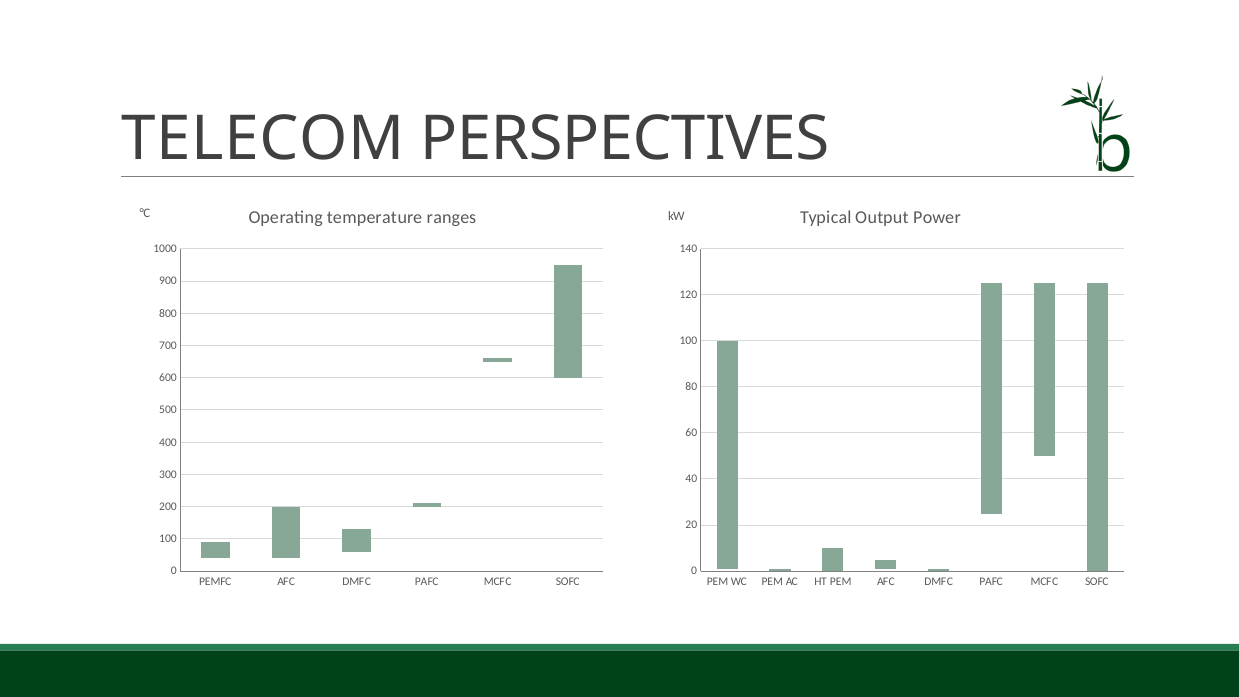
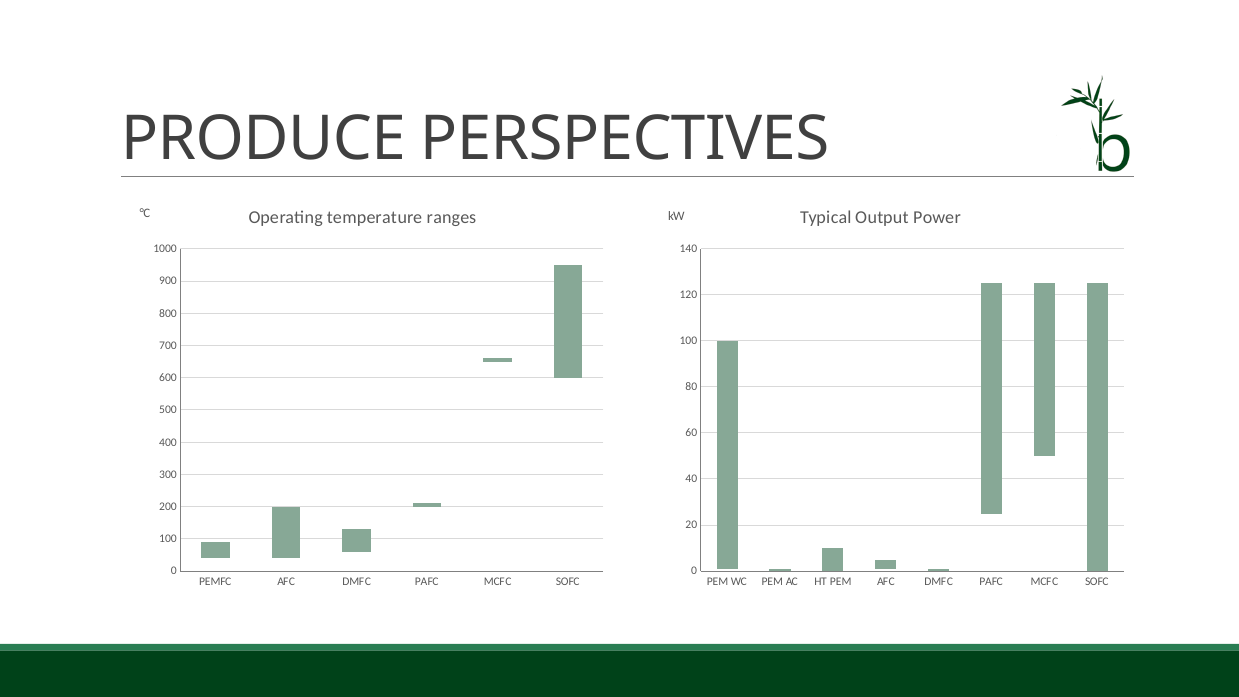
TELECOM: TELECOM -> PRODUCE
